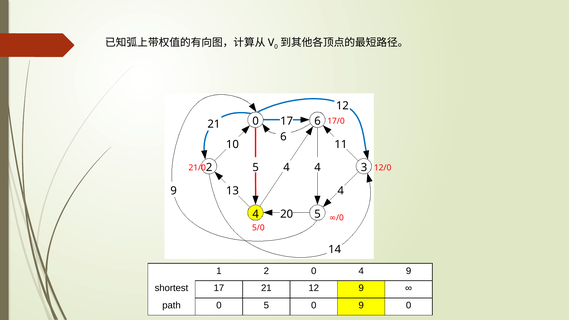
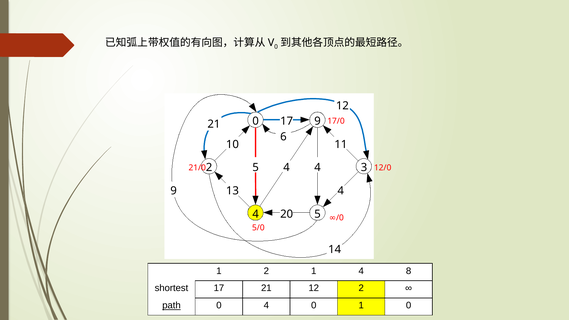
0 6: 6 -> 9
2 0: 0 -> 1
4 9: 9 -> 8
21 12 9: 9 -> 2
path underline: none -> present
0 5: 5 -> 4
0 9: 9 -> 1
